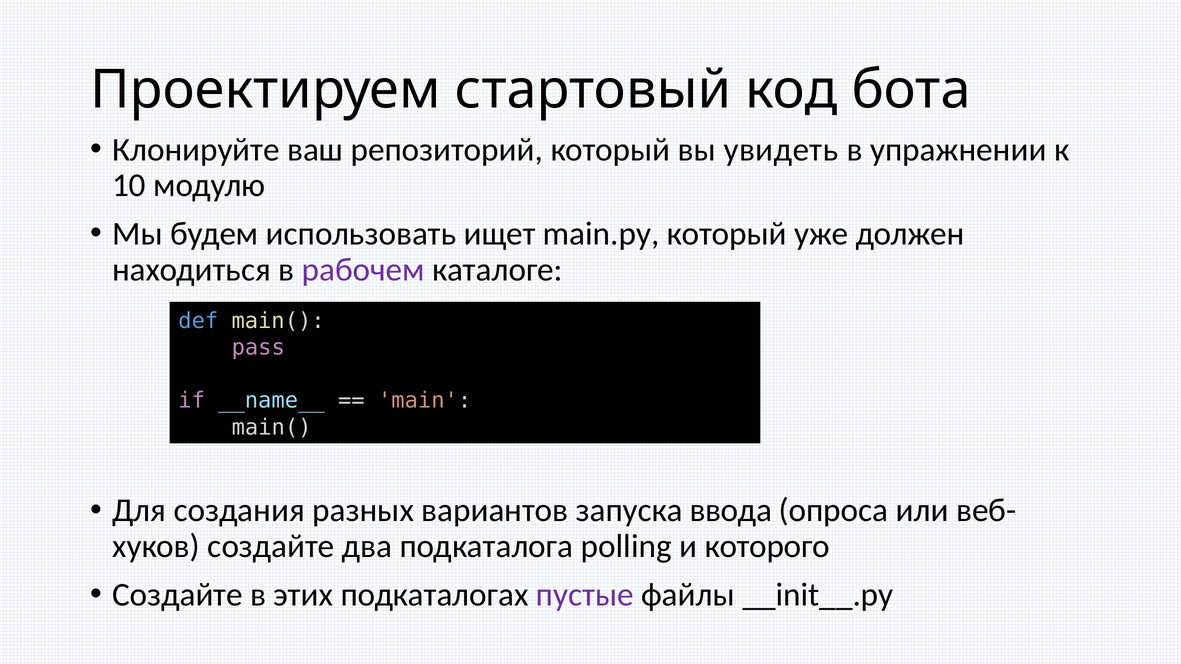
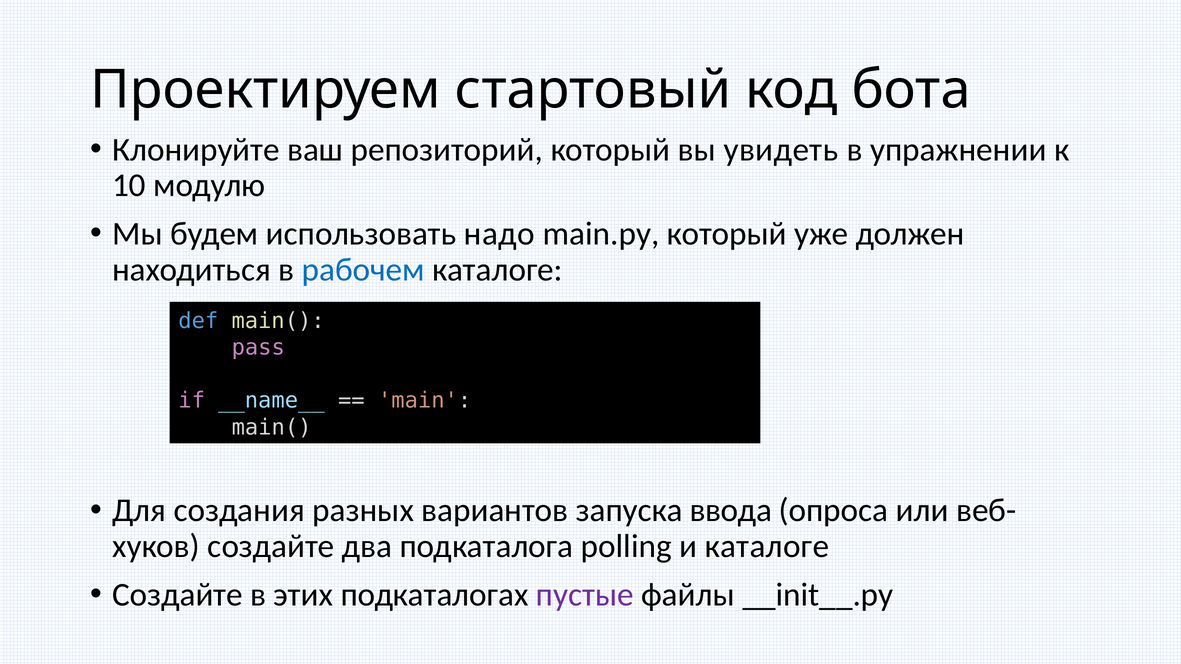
ищет: ищет -> надо
рабочем colour: purple -> blue
и которого: которого -> каталоге
